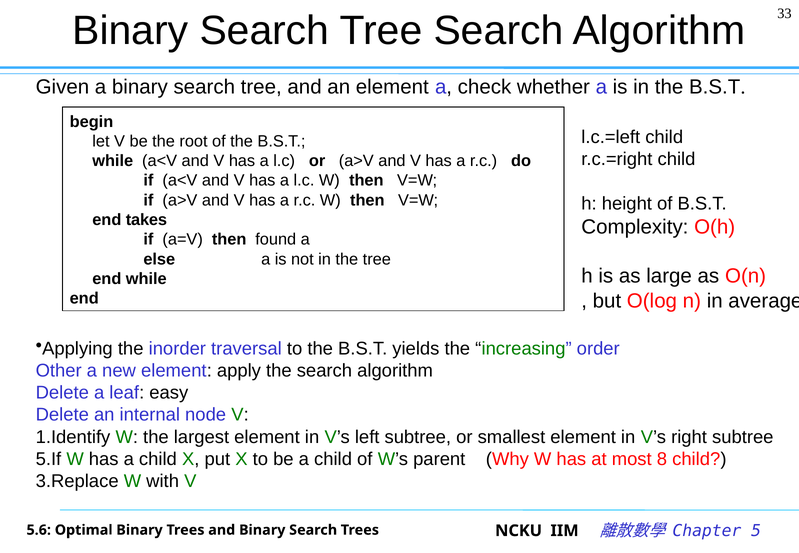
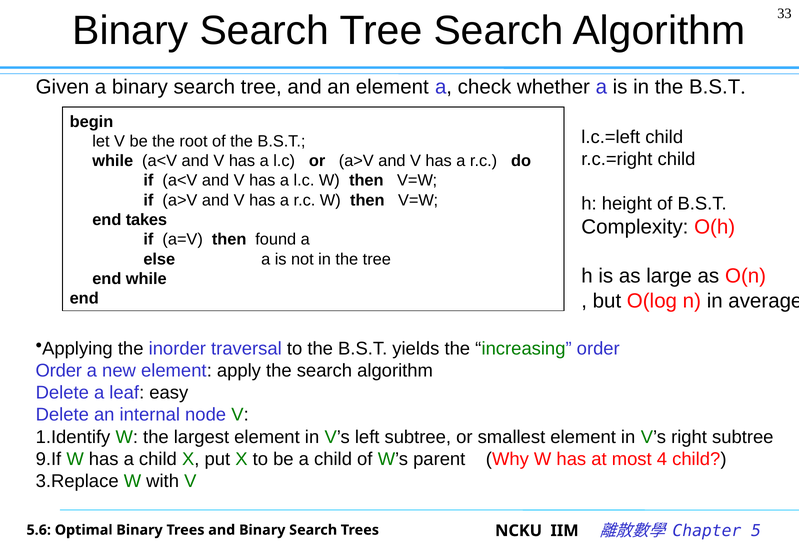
Other at (59, 371): Other -> Order
5.If: 5.If -> 9.If
8: 8 -> 4
